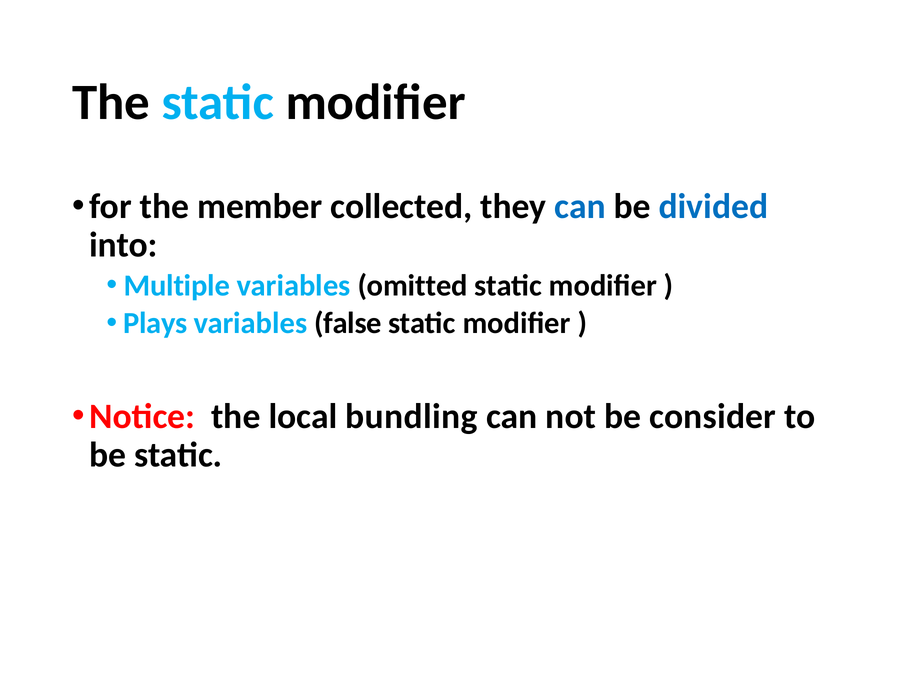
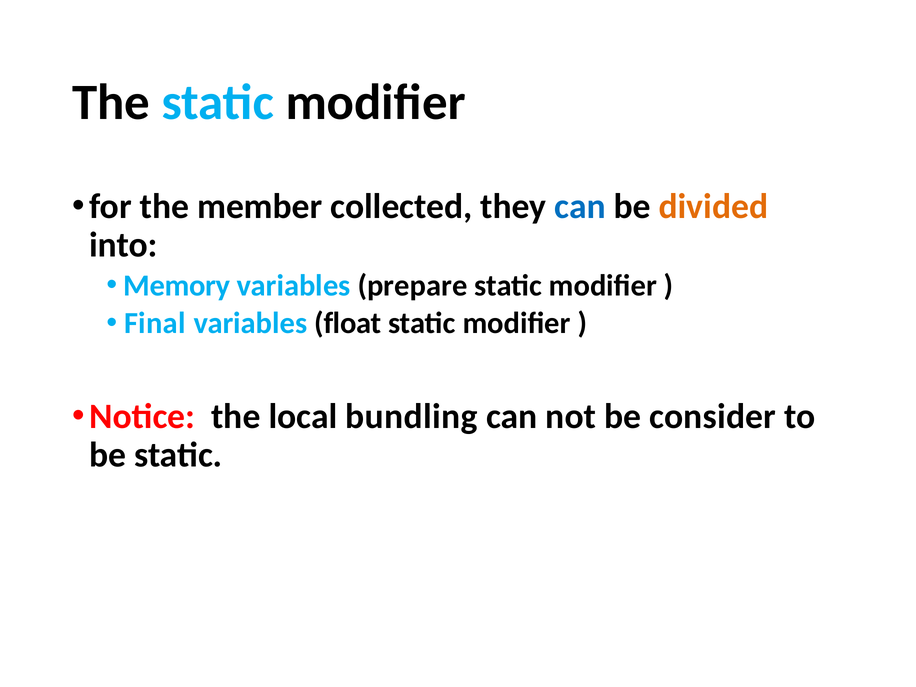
divided colour: blue -> orange
Multiple: Multiple -> Memory
omitted: omitted -> prepare
Plays: Plays -> Final
false: false -> float
